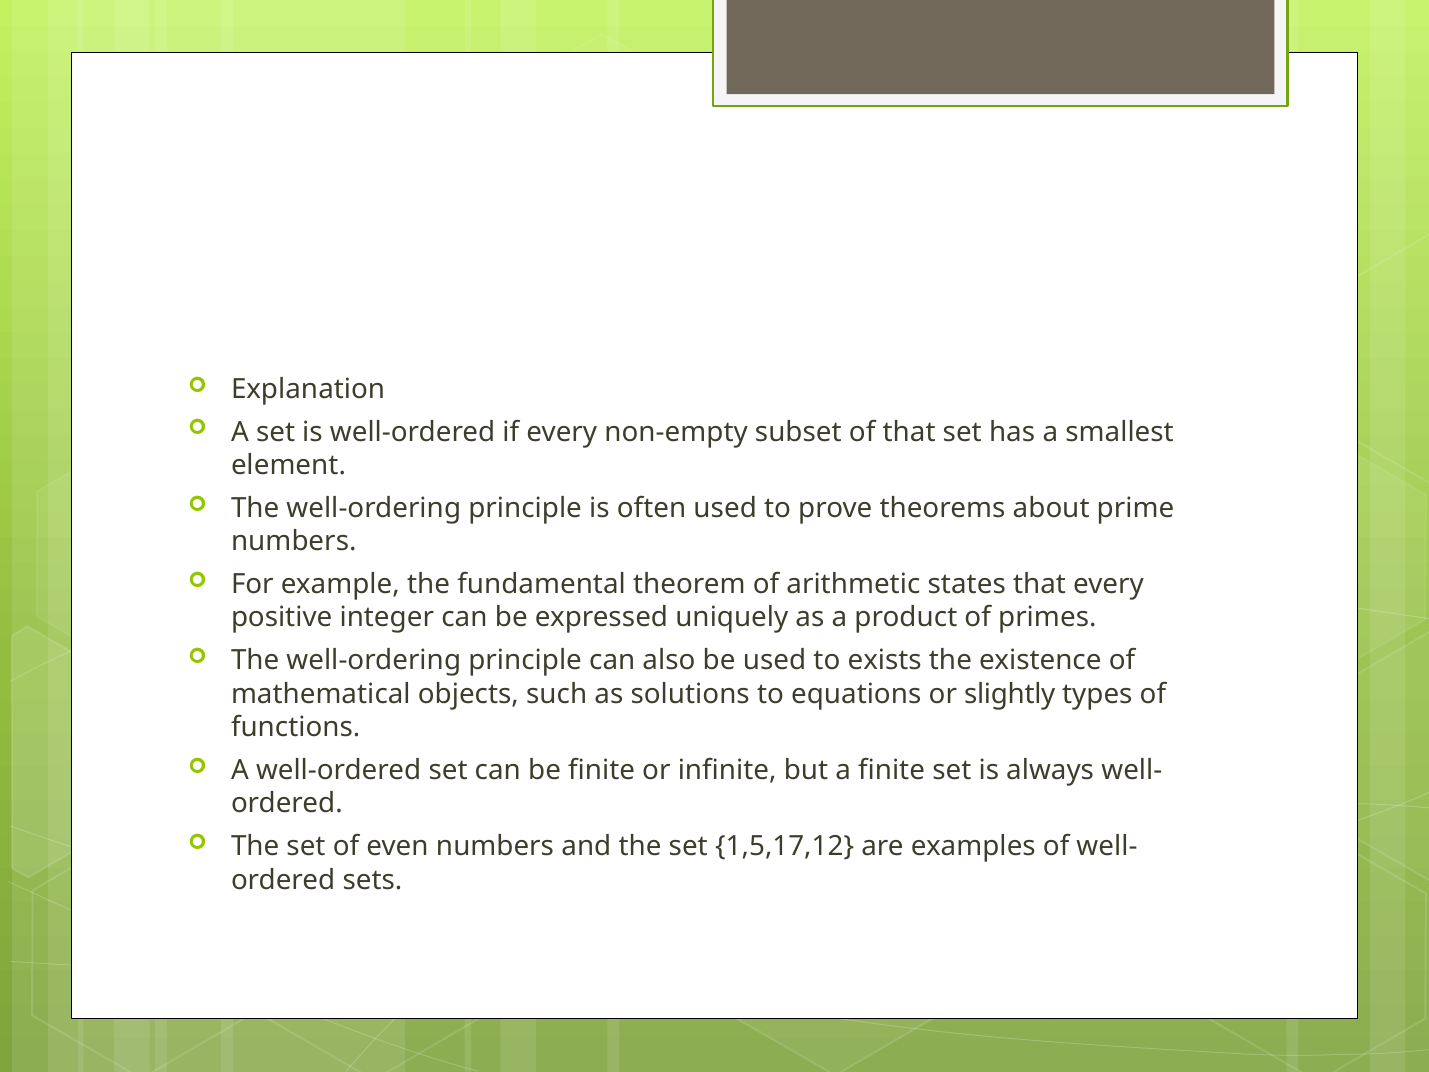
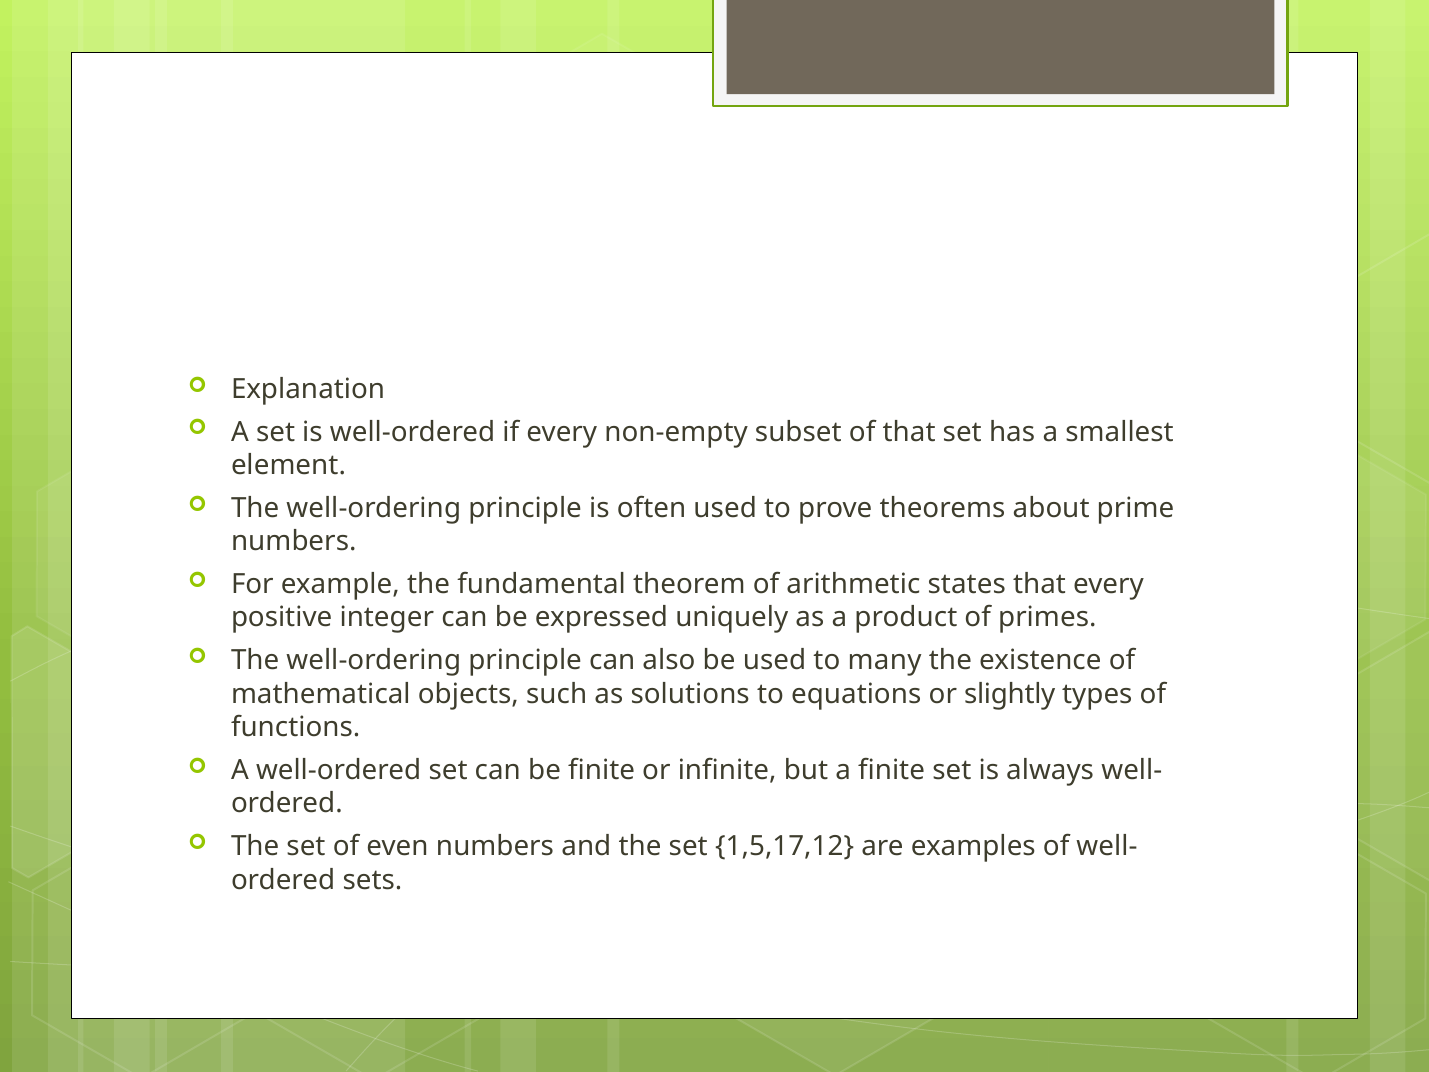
exists: exists -> many
